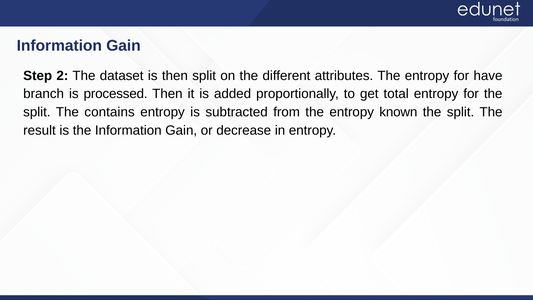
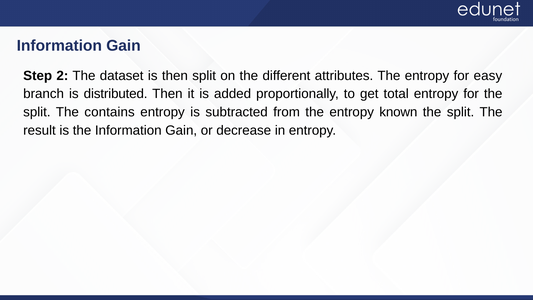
have: have -> easy
processed: processed -> distributed
